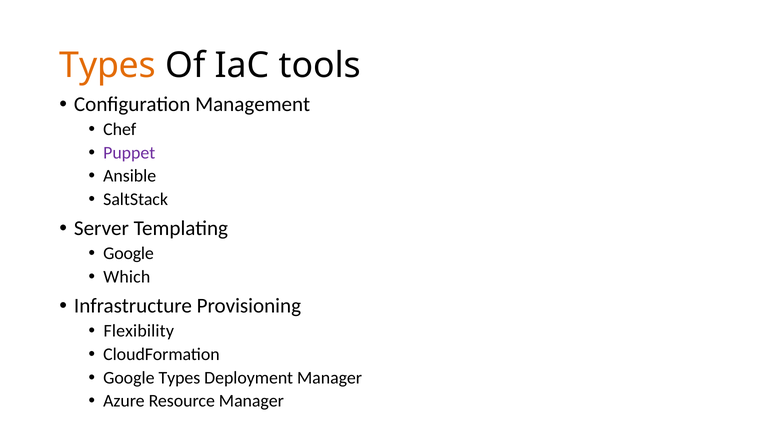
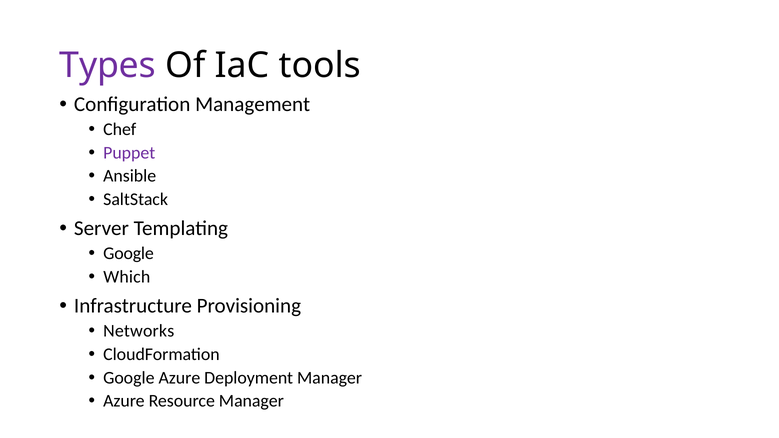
Types at (108, 65) colour: orange -> purple
Flexibility: Flexibility -> Networks
Google Types: Types -> Azure
